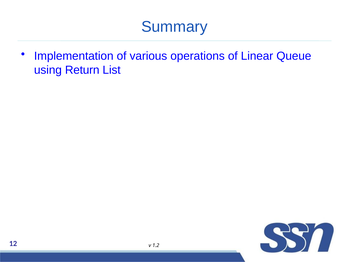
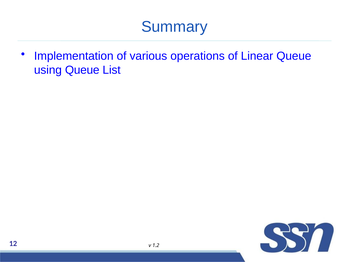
using Return: Return -> Queue
